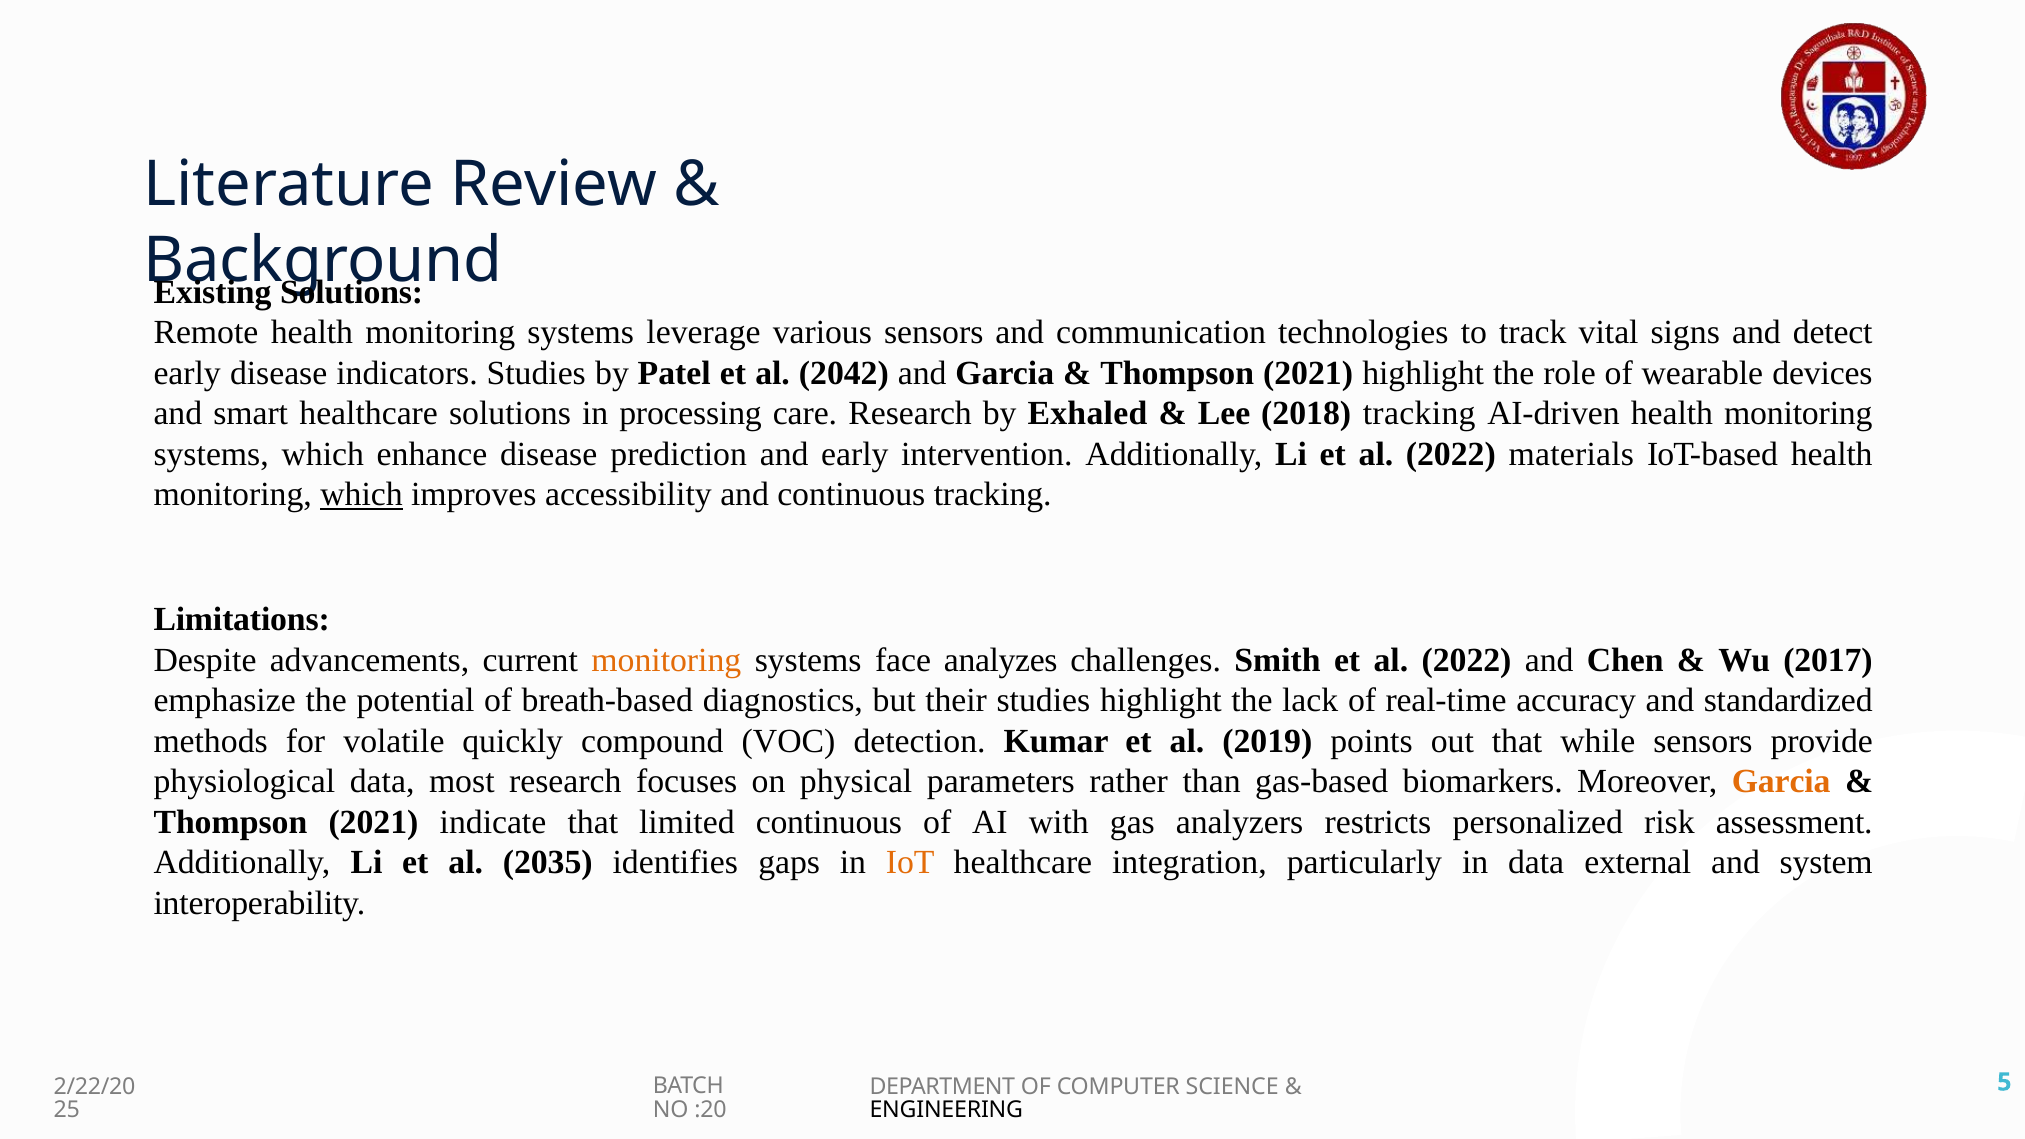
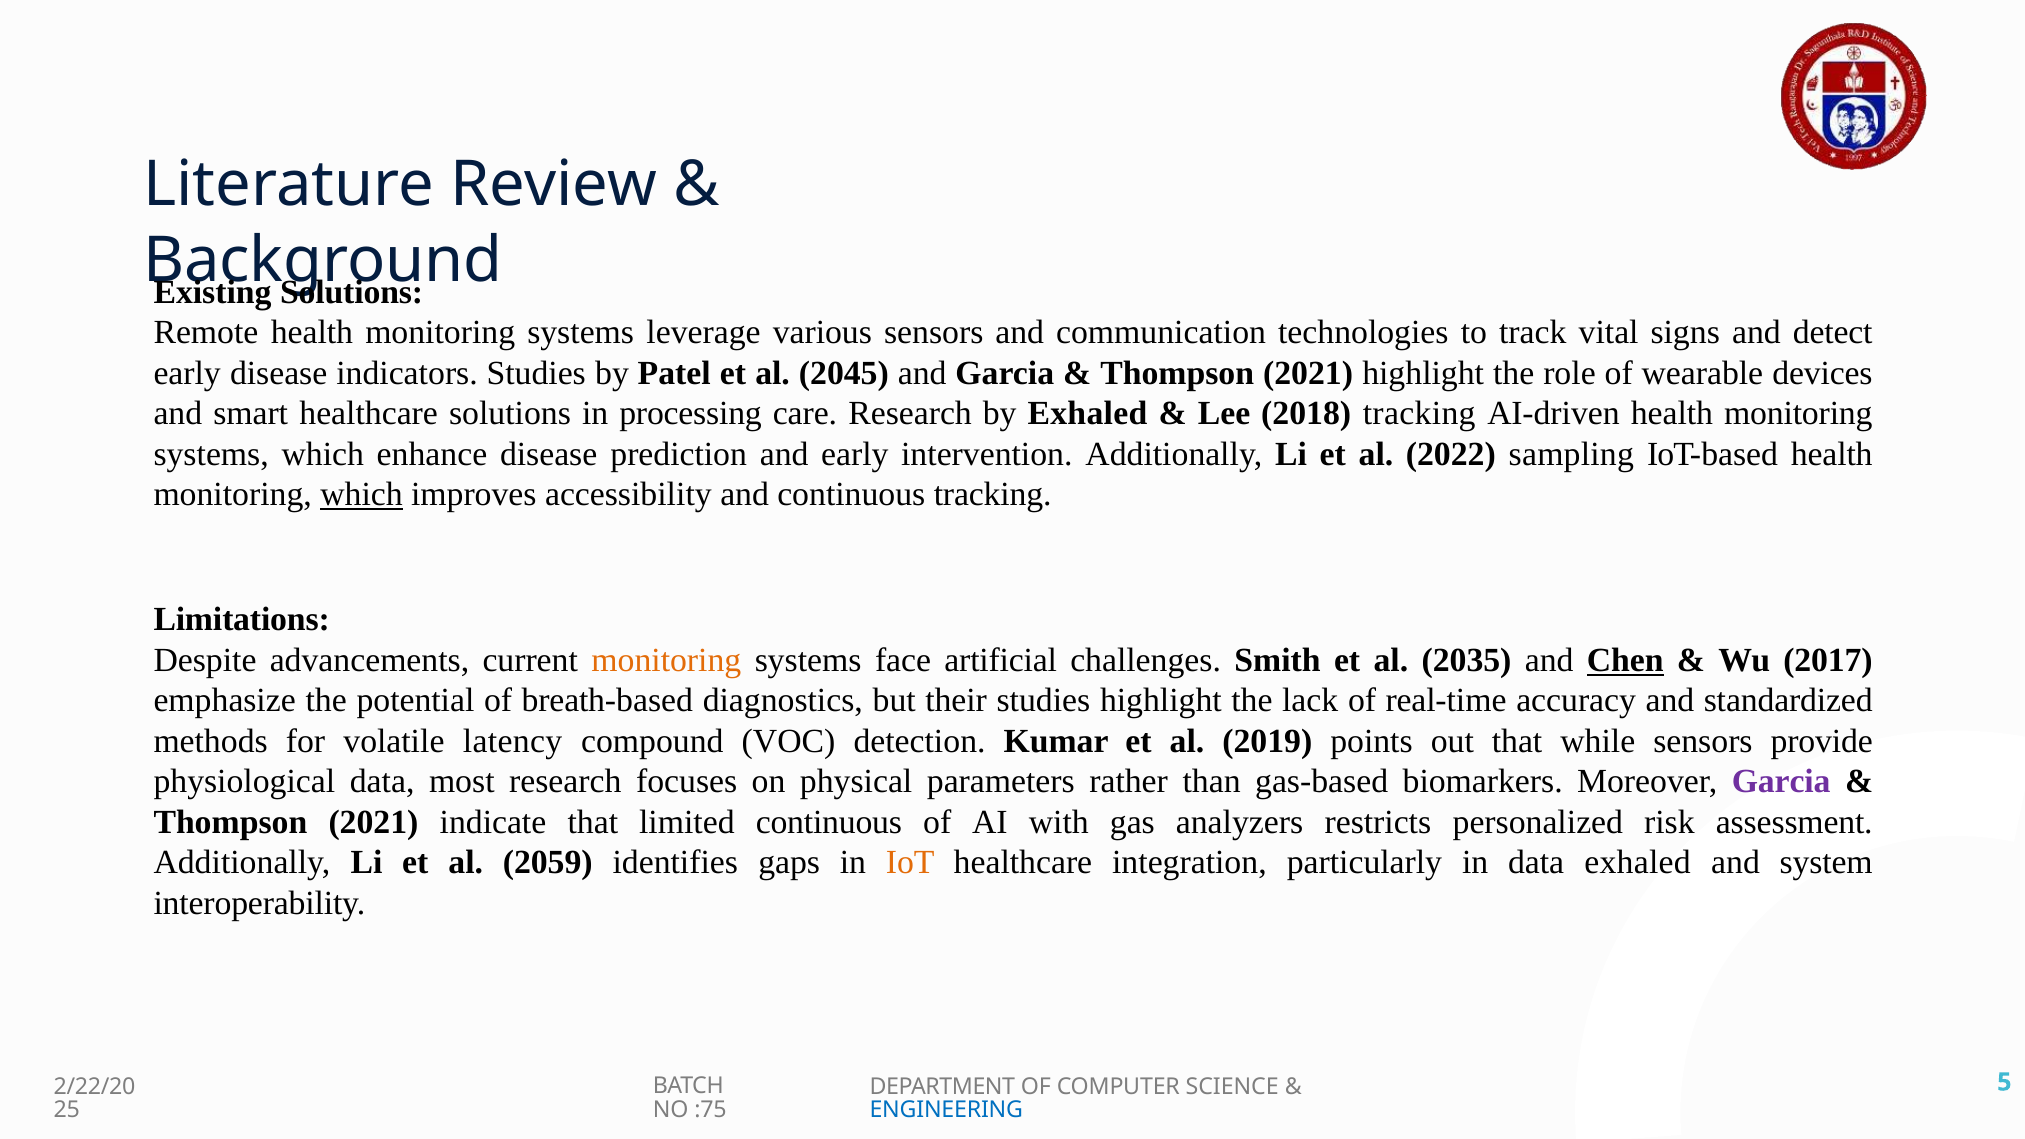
2042: 2042 -> 2045
materials: materials -> sampling
analyzes: analyzes -> artificial
Smith et al 2022: 2022 -> 2035
Chen underline: none -> present
quickly: quickly -> latency
Garcia at (1781, 782) colour: orange -> purple
2035: 2035 -> 2059
data external: external -> exhaled
:20: :20 -> :75
ENGINEERING colour: black -> blue
